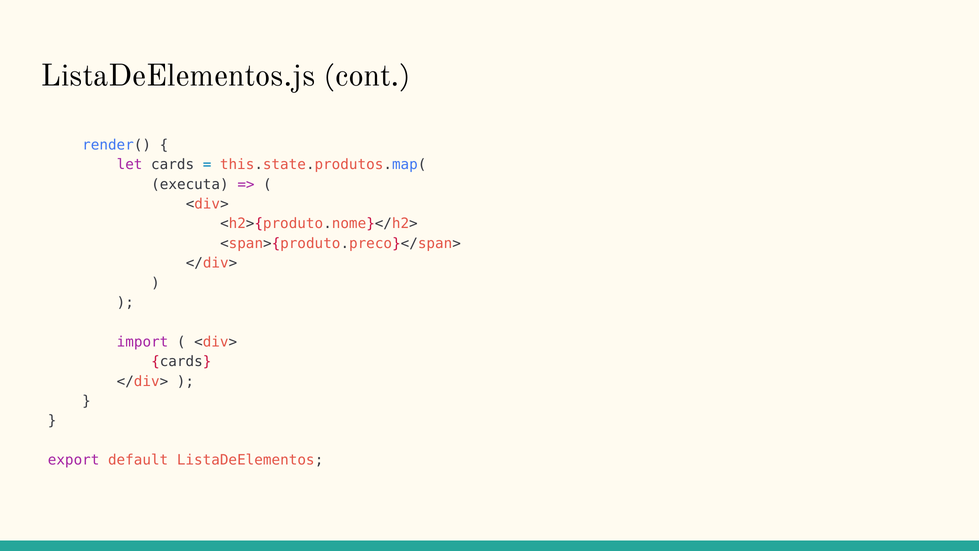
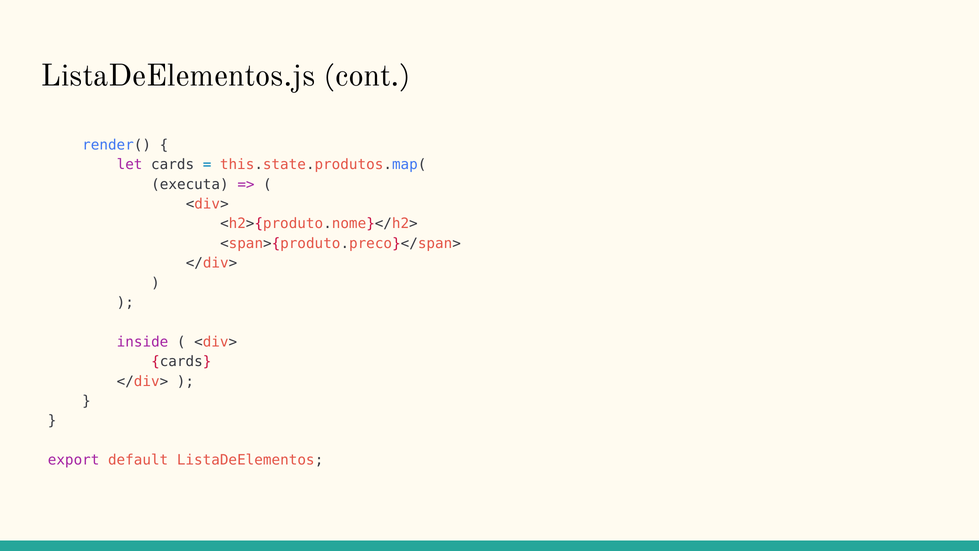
import: import -> inside
